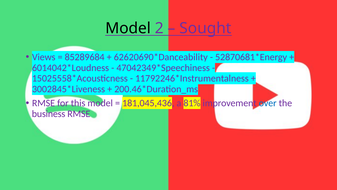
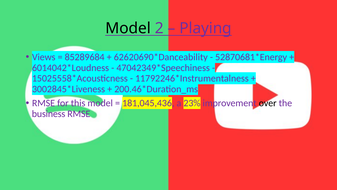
Sought: Sought -> Playing
81%: 81% -> 23%
over colour: blue -> black
